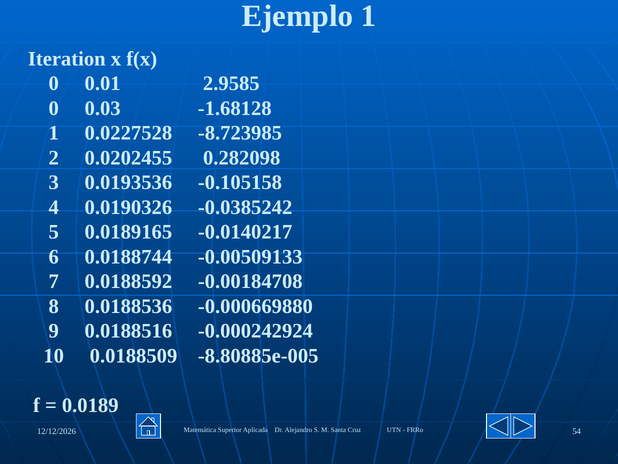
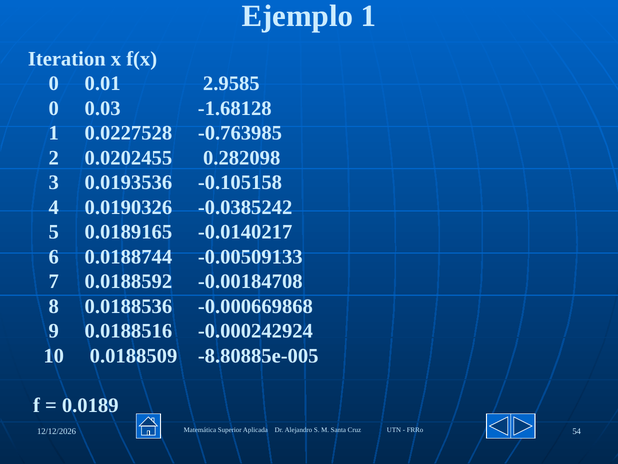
-8.723985: -8.723985 -> -0.763985
-0.000669880: -0.000669880 -> -0.000669868
